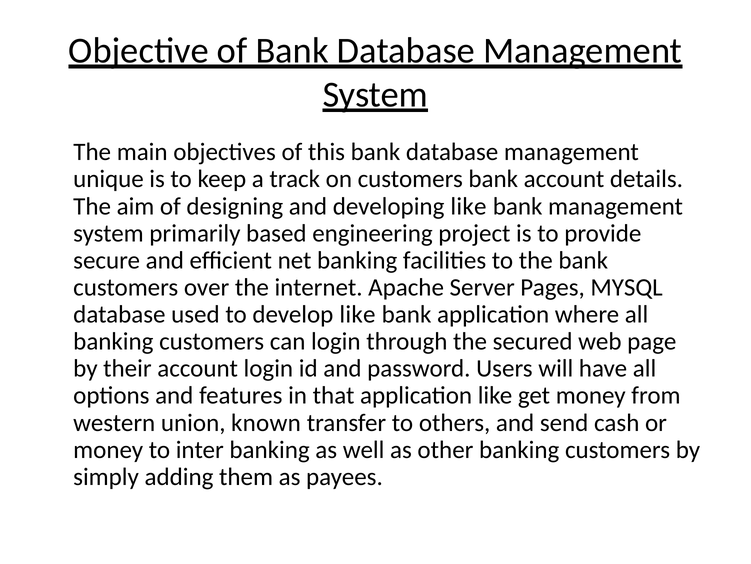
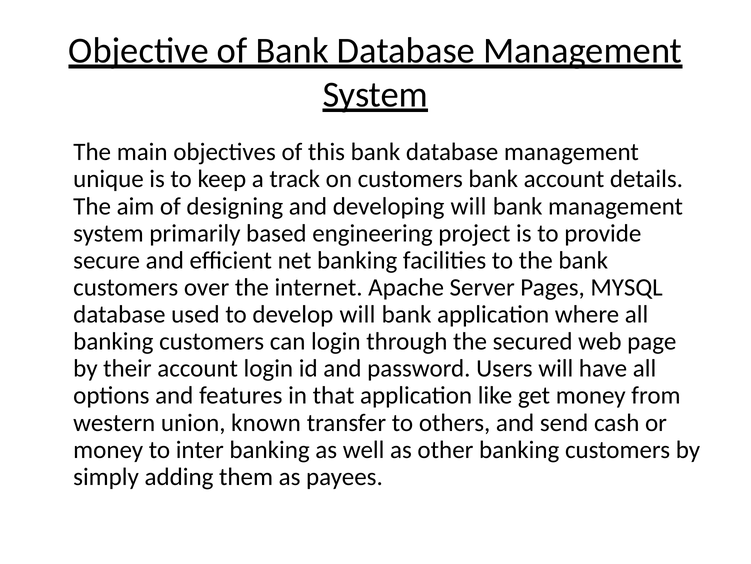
developing like: like -> will
develop like: like -> will
